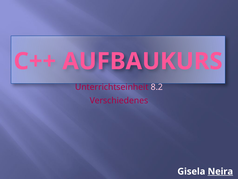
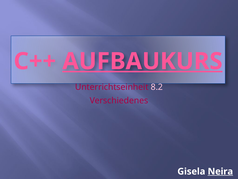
AUFBAUKURS underline: none -> present
